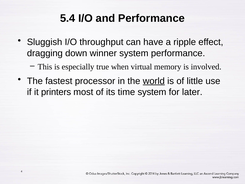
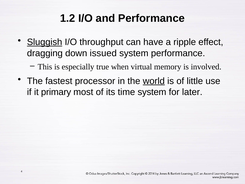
5.4: 5.4 -> 1.2
Sluggish underline: none -> present
winner: winner -> issued
printers: printers -> primary
